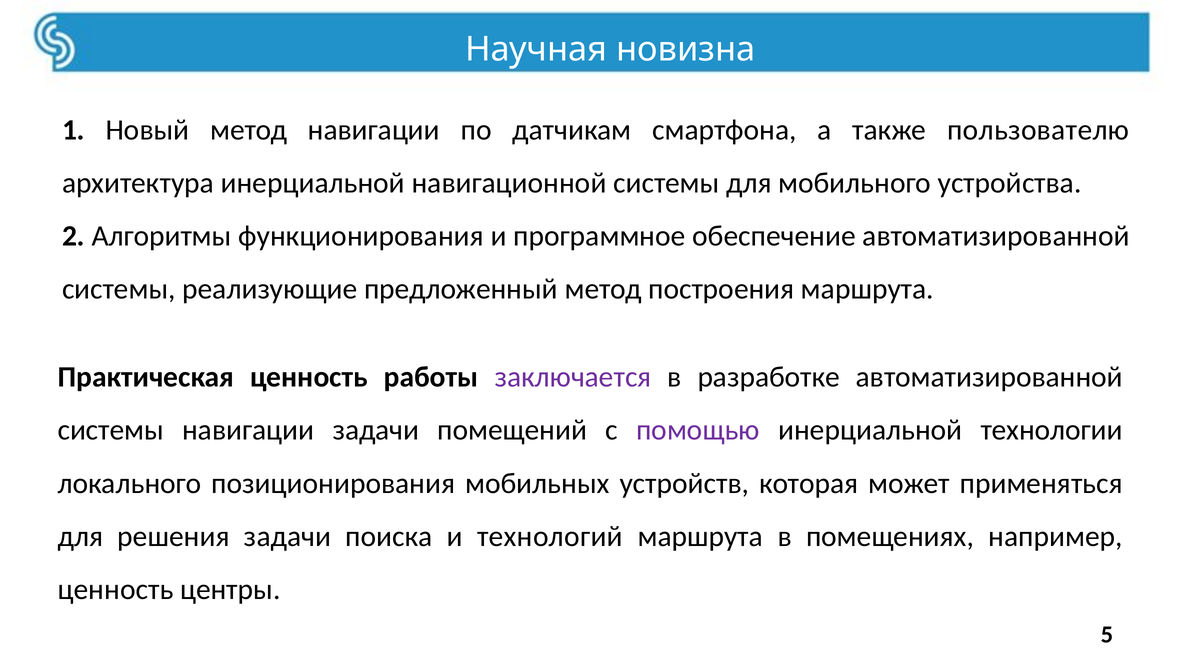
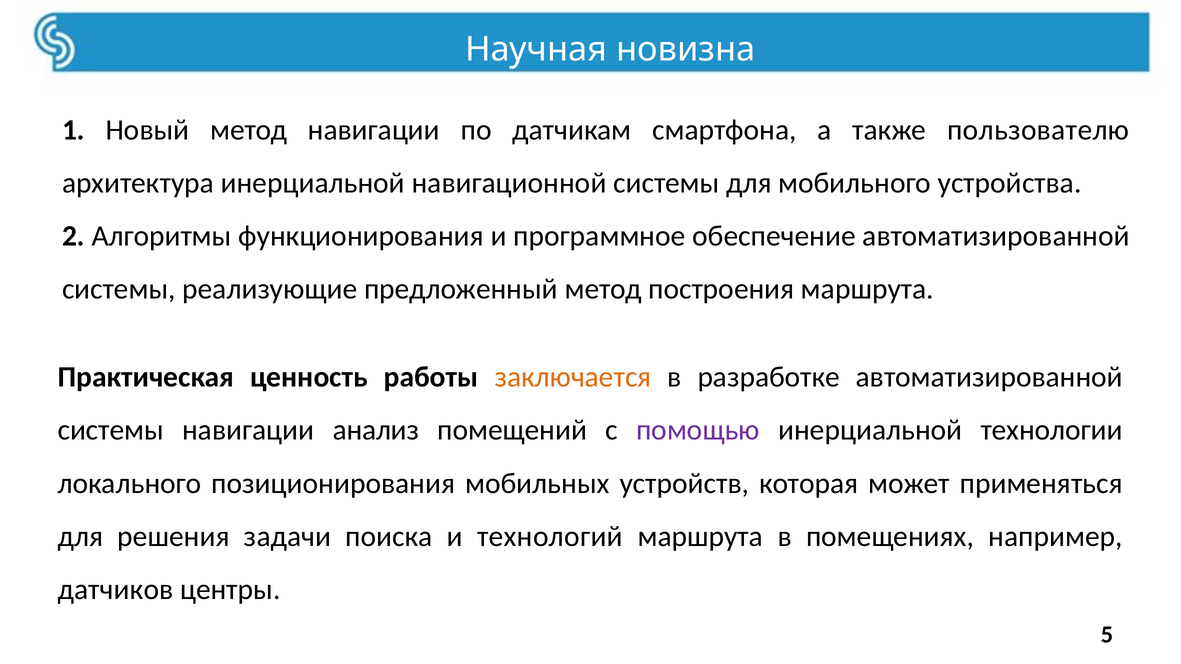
заключается colour: purple -> orange
навигации задачи: задачи -> анализ
ценность at (116, 590): ценность -> датчиков
